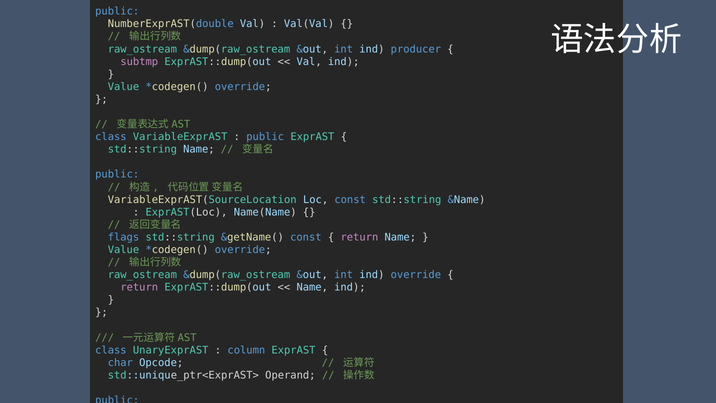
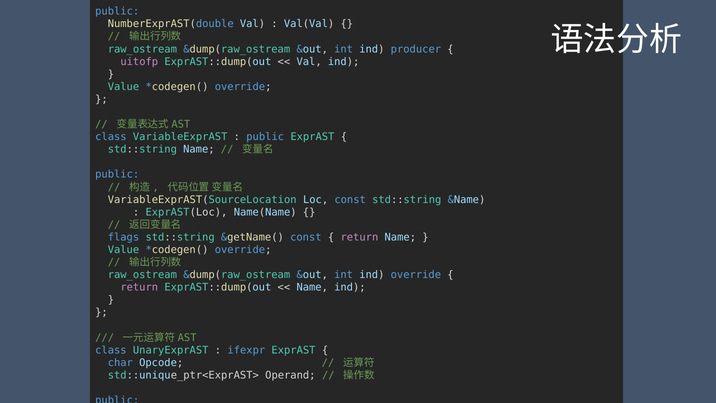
subtmp: subtmp -> uitofp
column: column -> ifexpr
